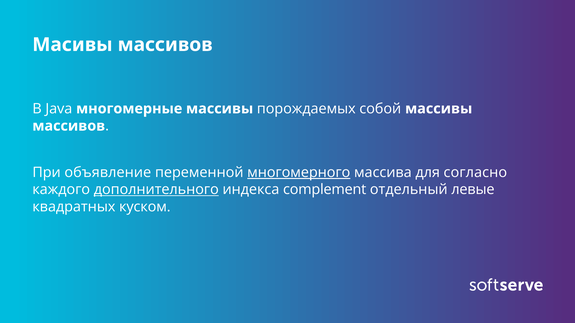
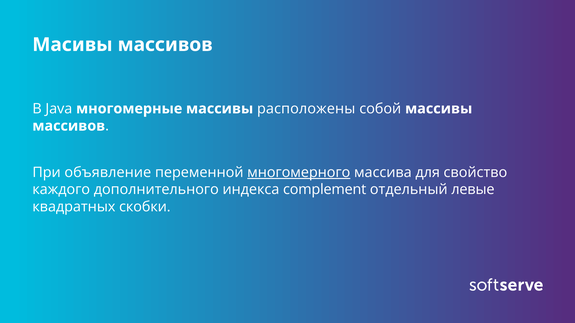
порождаемых: порождаемых -> расположены
согласно: согласно -> свойство
дополнительного underline: present -> none
куском: куском -> скобки
